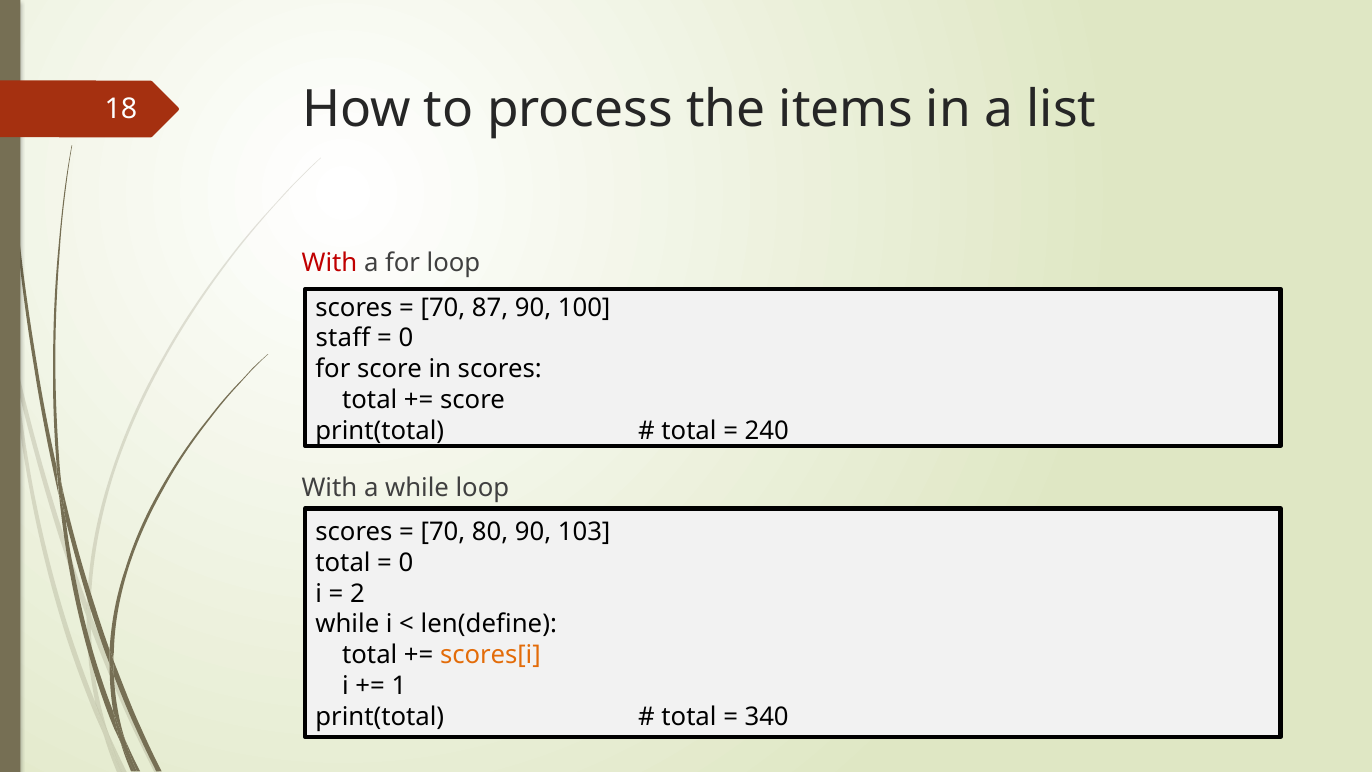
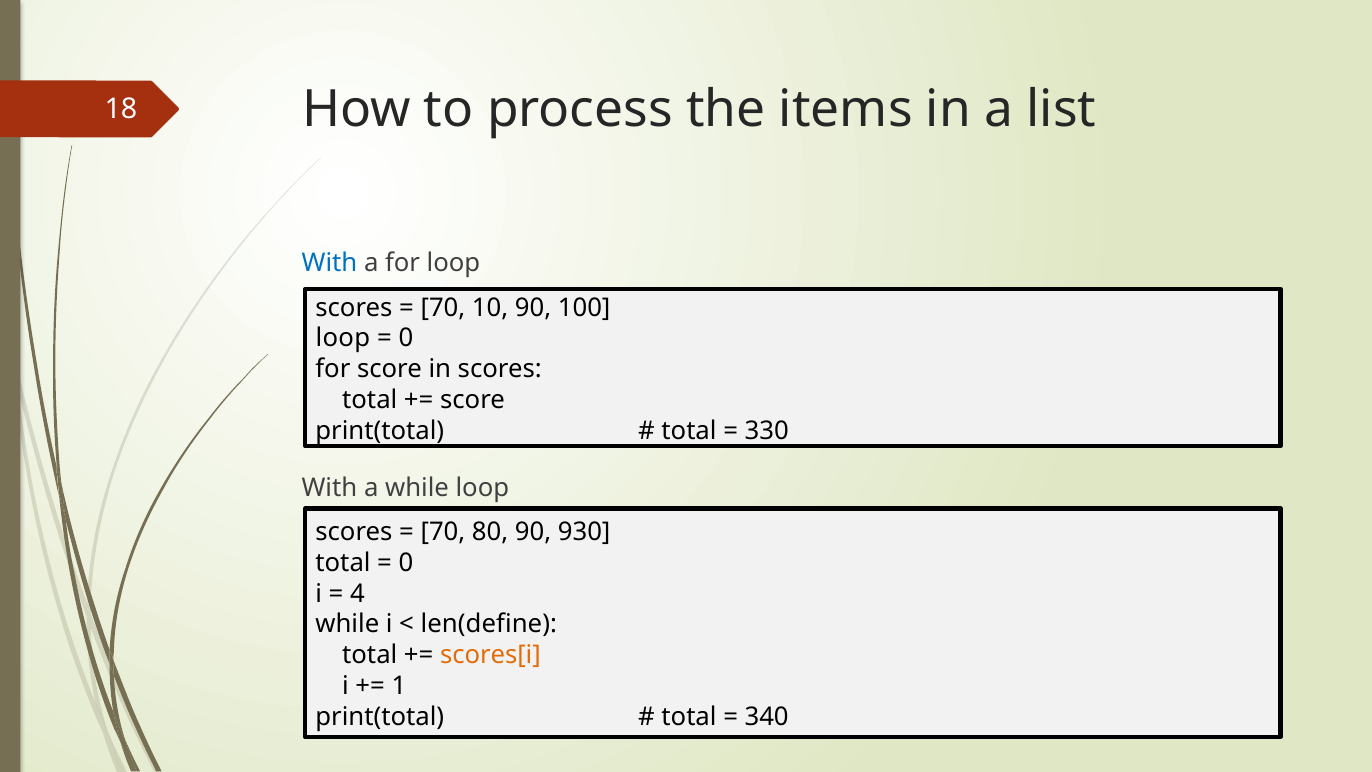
With at (329, 262) colour: red -> blue
87: 87 -> 10
staff at (343, 338): staff -> loop
240: 240 -> 330
103: 103 -> 930
2: 2 -> 4
